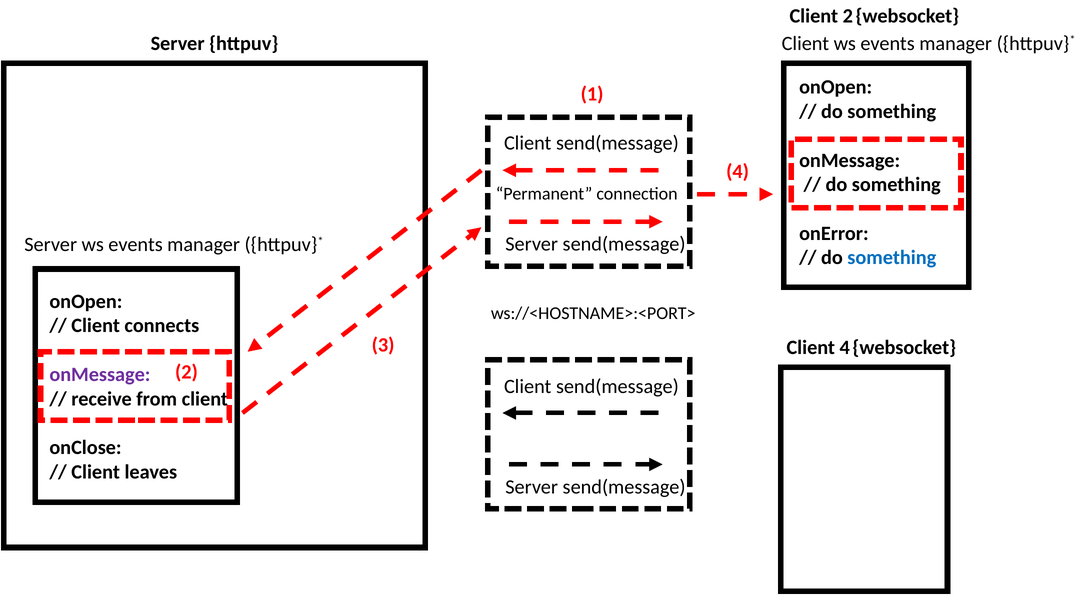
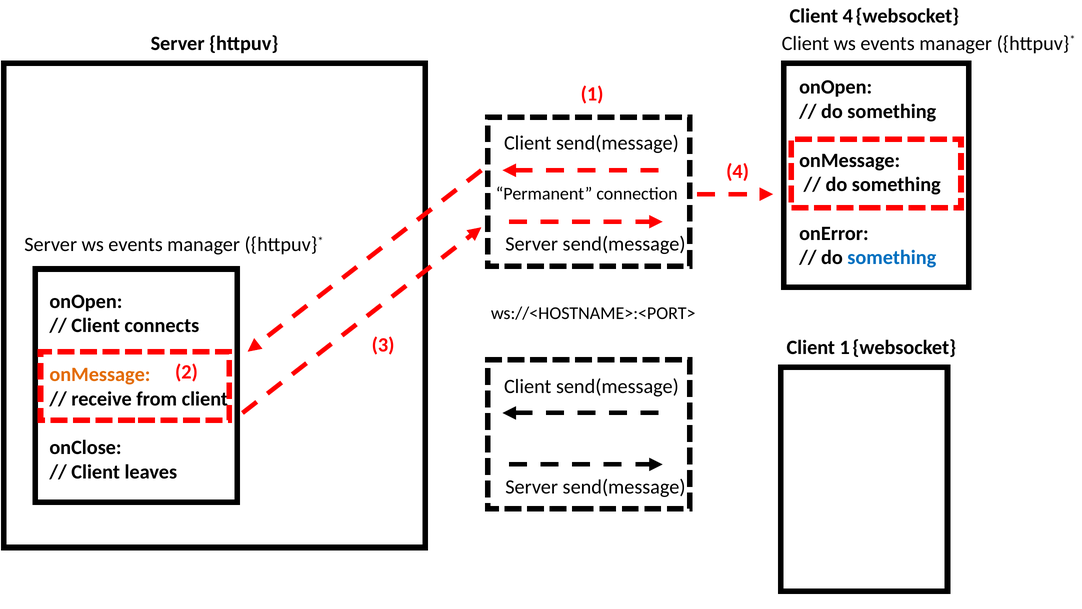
Client 2: 2 -> 4
Client 4: 4 -> 1
onMessage at (100, 374) colour: purple -> orange
